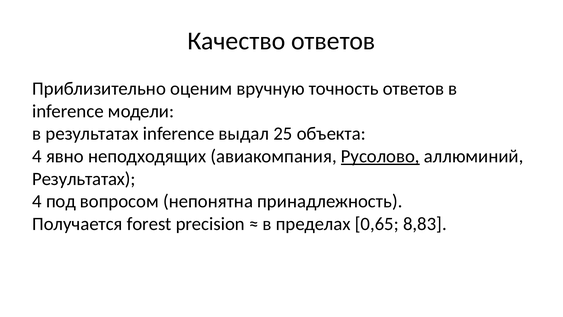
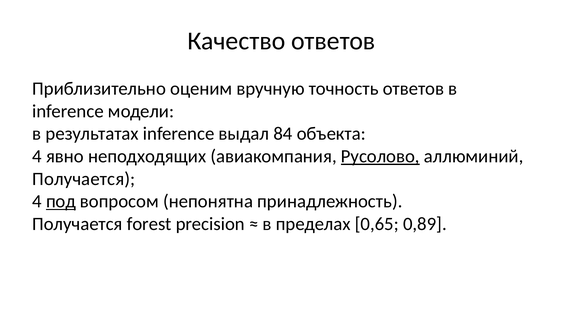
25: 25 -> 84
Результатах at (84, 179): Результатах -> Получается
под underline: none -> present
8,83: 8,83 -> 0,89
